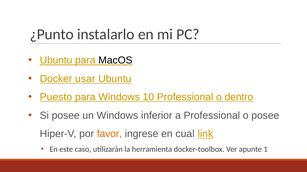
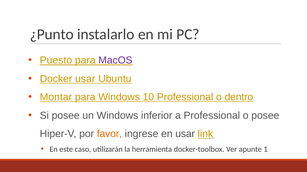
Ubuntu at (56, 61): Ubuntu -> Puesto
MacOS colour: black -> purple
Puesto: Puesto -> Montar
en cual: cual -> usar
